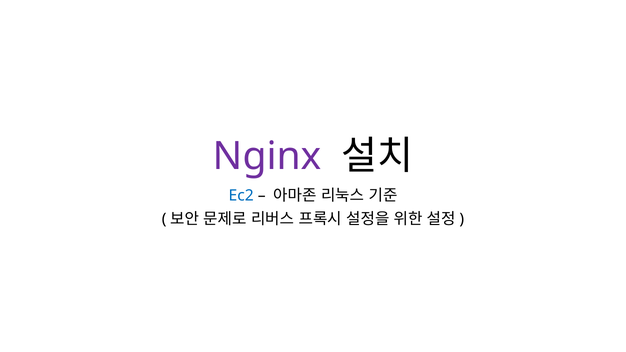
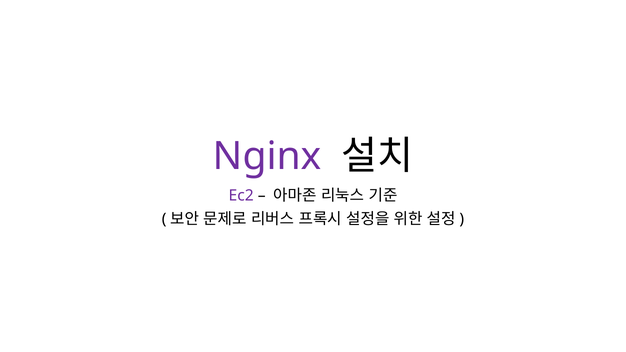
Ec2 colour: blue -> purple
